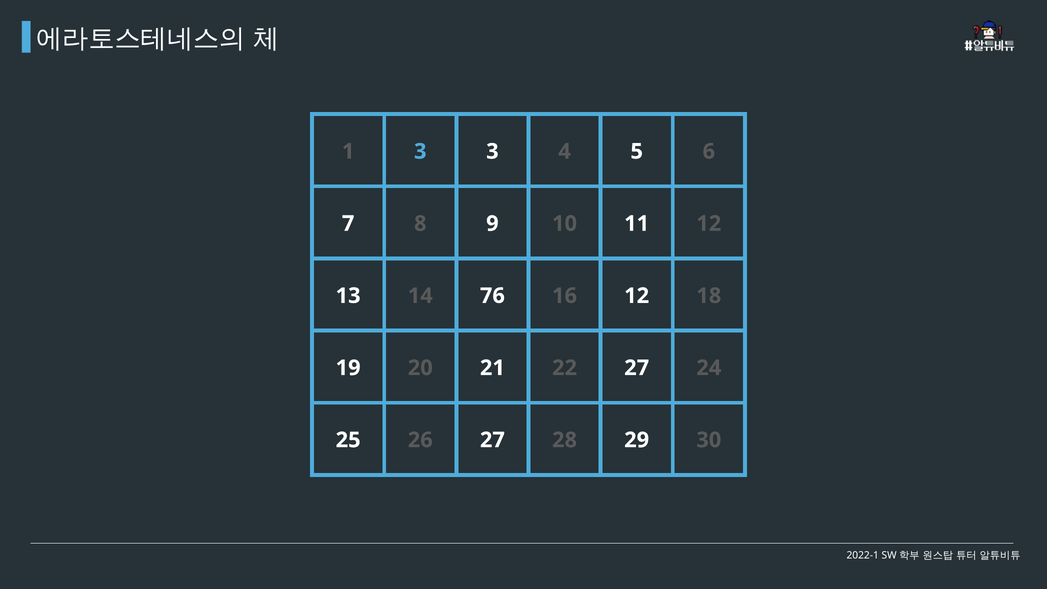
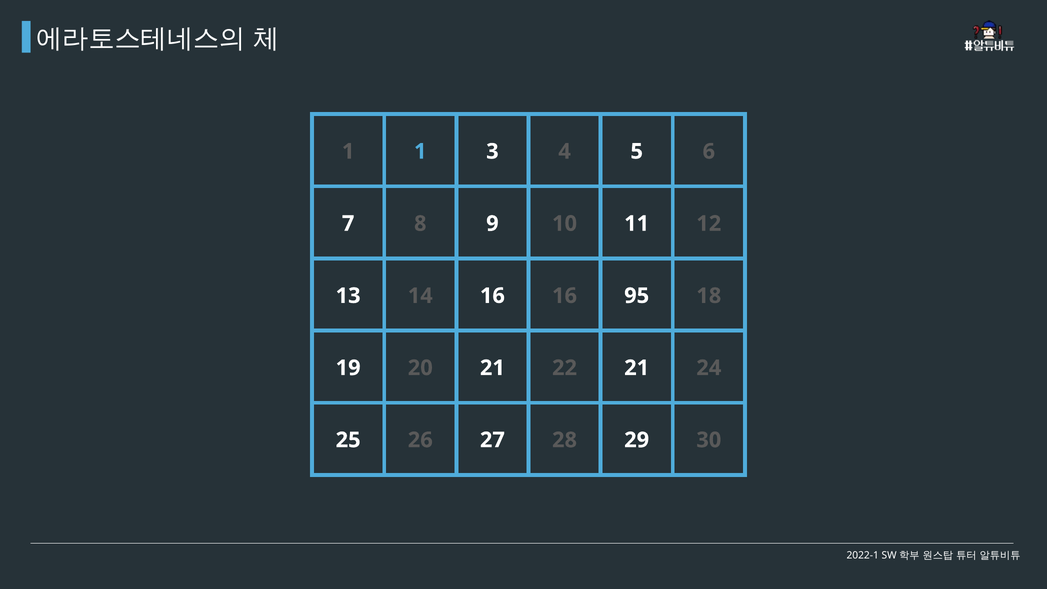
1 3: 3 -> 1
14 76: 76 -> 16
16 12: 12 -> 95
22 27: 27 -> 21
